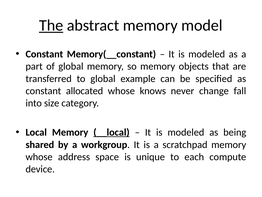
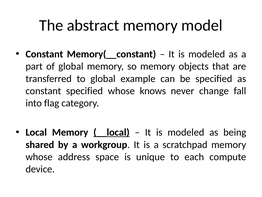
The underline: present -> none
constant allocated: allocated -> specified
size: size -> flag
